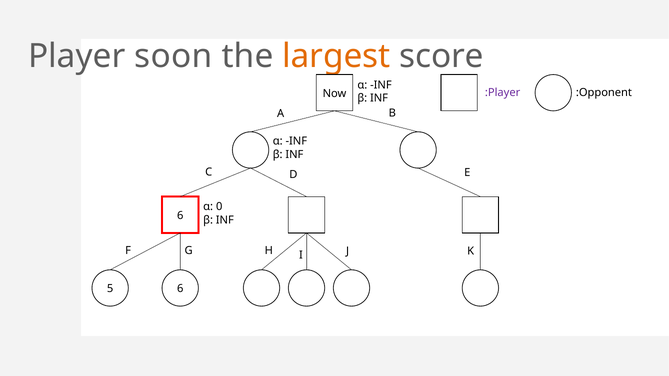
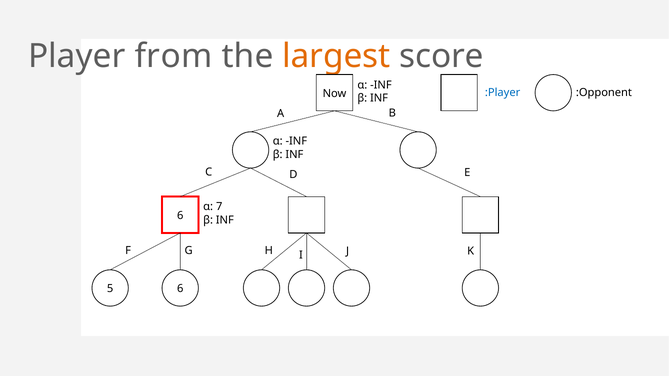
soon: soon -> from
:Player colour: purple -> blue
0: 0 -> 7
